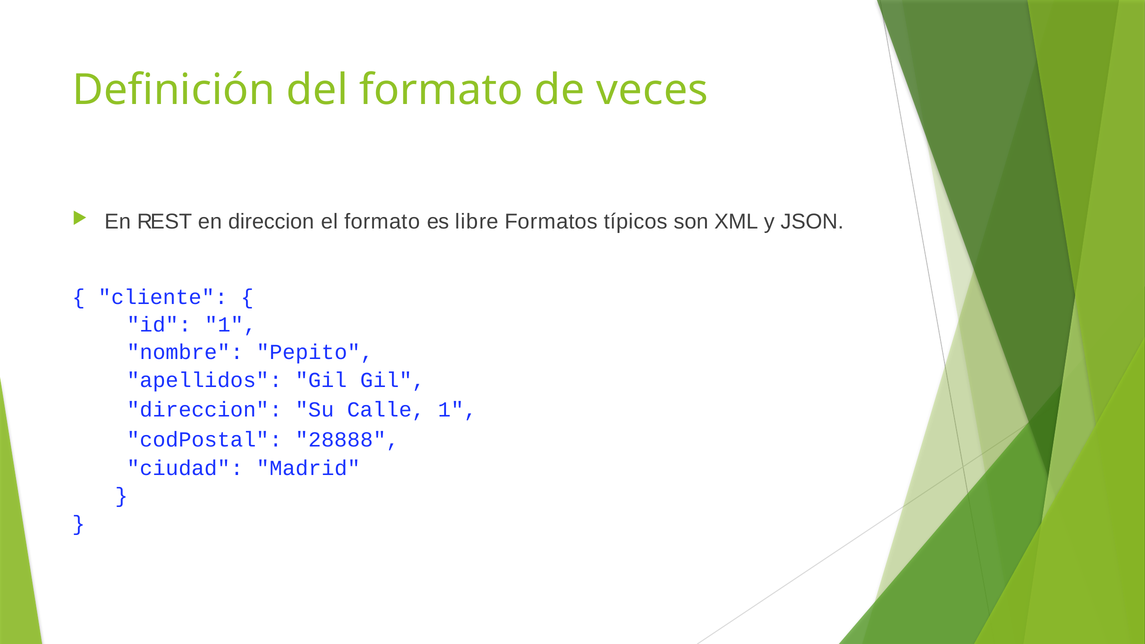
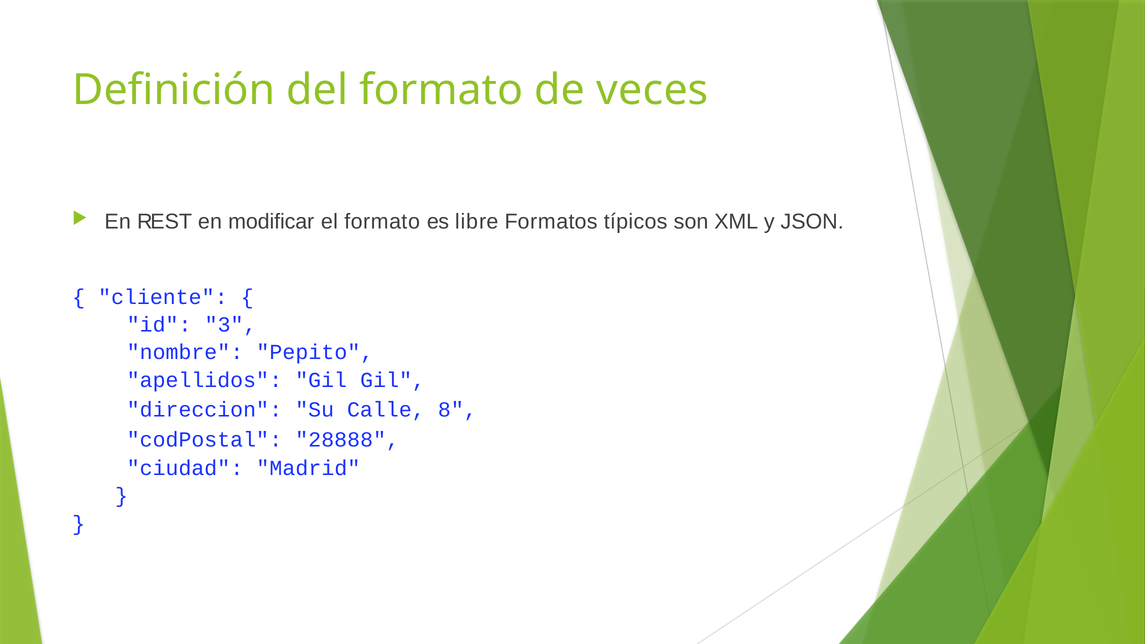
en direccion: direccion -> modificar
id 1: 1 -> 3
Calle 1: 1 -> 8
